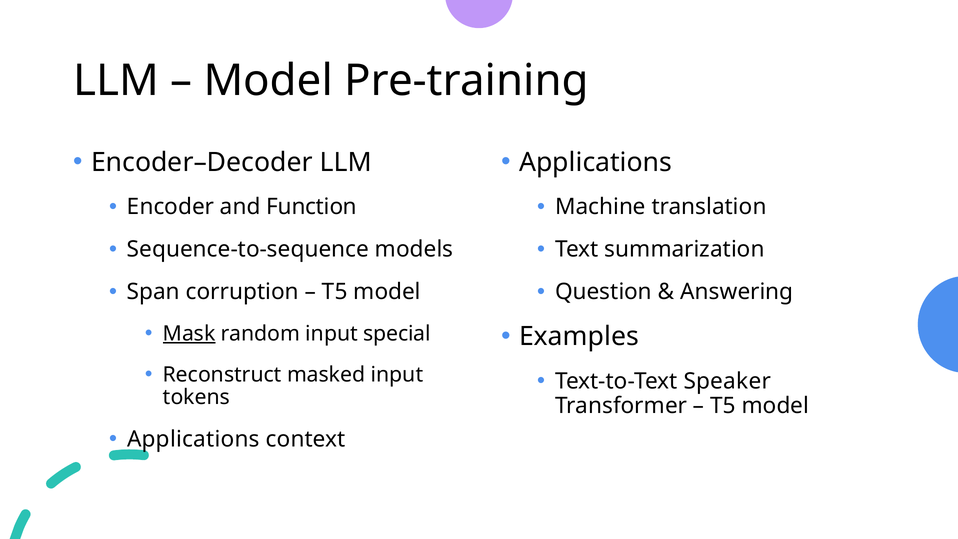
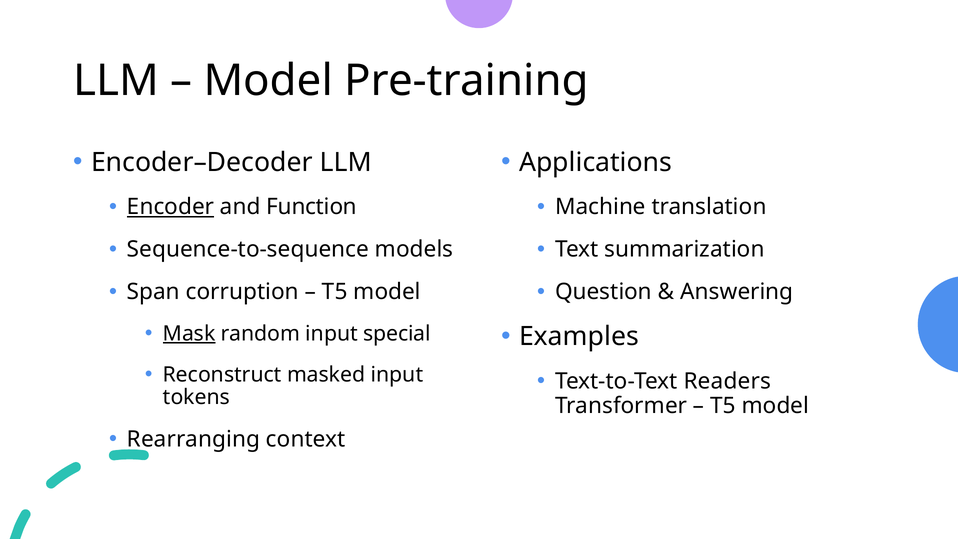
Encoder underline: none -> present
Speaker: Speaker -> Readers
Applications at (193, 439): Applications -> Rearranging
